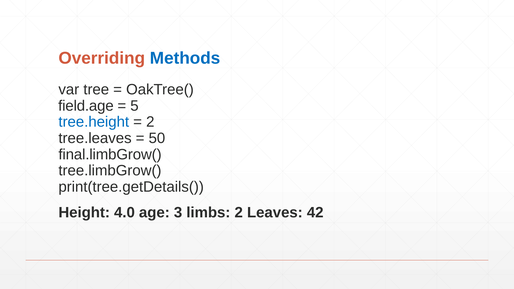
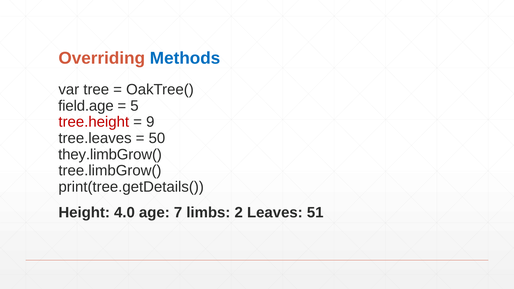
tree.height colour: blue -> red
2 at (150, 122): 2 -> 9
final.limbGrow(: final.limbGrow( -> they.limbGrow(
3: 3 -> 7
42: 42 -> 51
